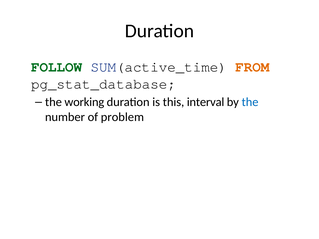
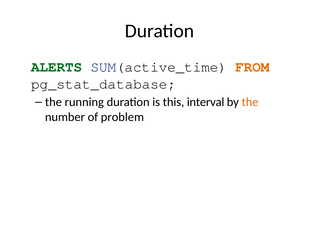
FOLLOW: FOLLOW -> ALERTS
working: working -> running
the at (250, 102) colour: blue -> orange
